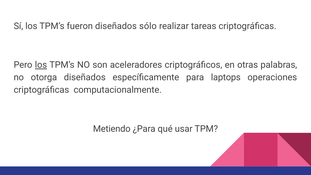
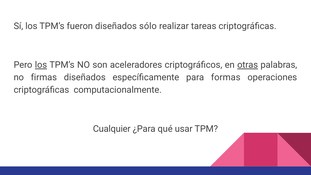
otras underline: none -> present
otorga: otorga -> firmas
laptops: laptops -> formas
Metiendo: Metiendo -> Cualquier
